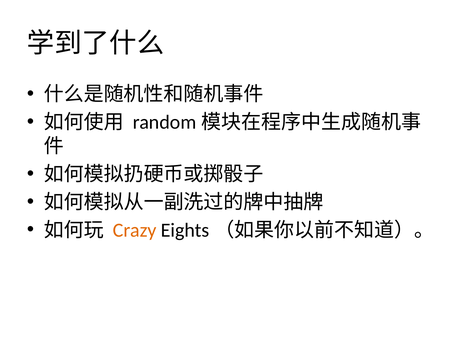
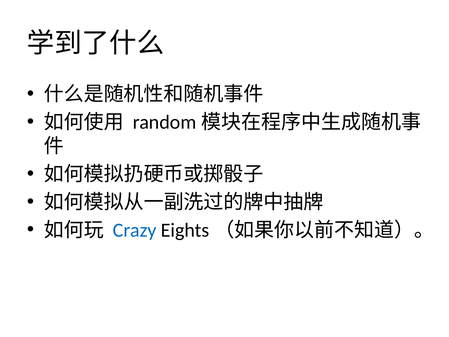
Crazy colour: orange -> blue
